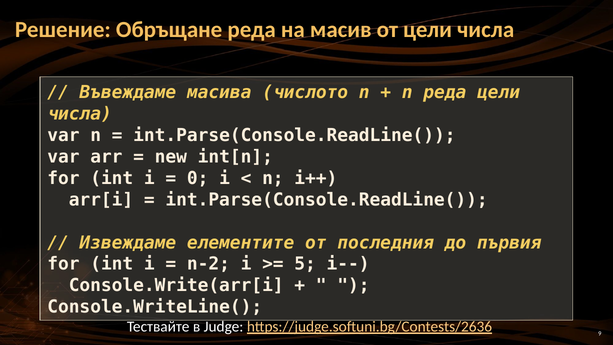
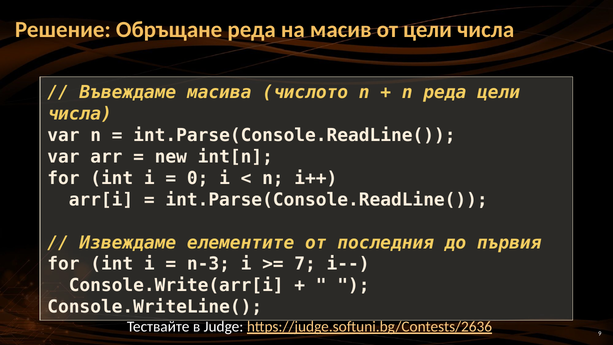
n-2: n-2 -> n-3
5: 5 -> 7
